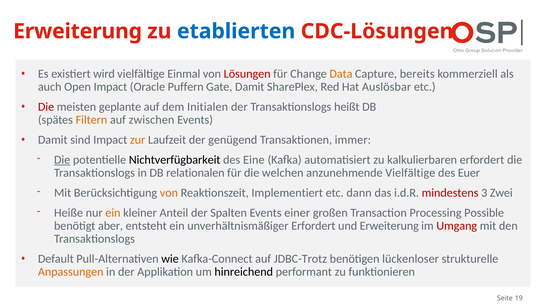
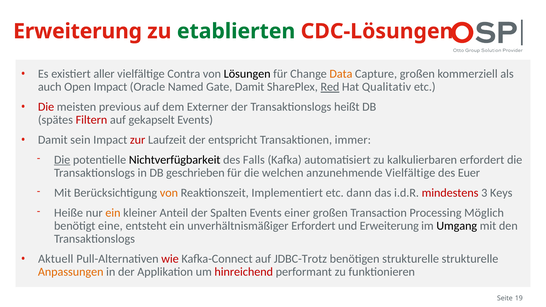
etablierten colour: blue -> green
wird: wird -> aller
Einmal: Einmal -> Contra
Lösungen colour: red -> black
Capture bereits: bereits -> großen
Puffern: Puffern -> Named
Red underline: none -> present
Auslösbar: Auslösbar -> Qualitativ
geplante: geplante -> previous
Initialen: Initialen -> Externer
Filtern colour: orange -> red
zwischen: zwischen -> gekapselt
sind: sind -> sein
zur colour: orange -> red
genügend: genügend -> entspricht
Eine: Eine -> Falls
relationalen: relationalen -> geschrieben
Zwei: Zwei -> Keys
Possible: Possible -> Möglich
aber: aber -> eine
Umgang colour: red -> black
Default: Default -> Aktuell
wie colour: black -> red
benötigen lückenloser: lückenloser -> strukturelle
hinreichend colour: black -> red
